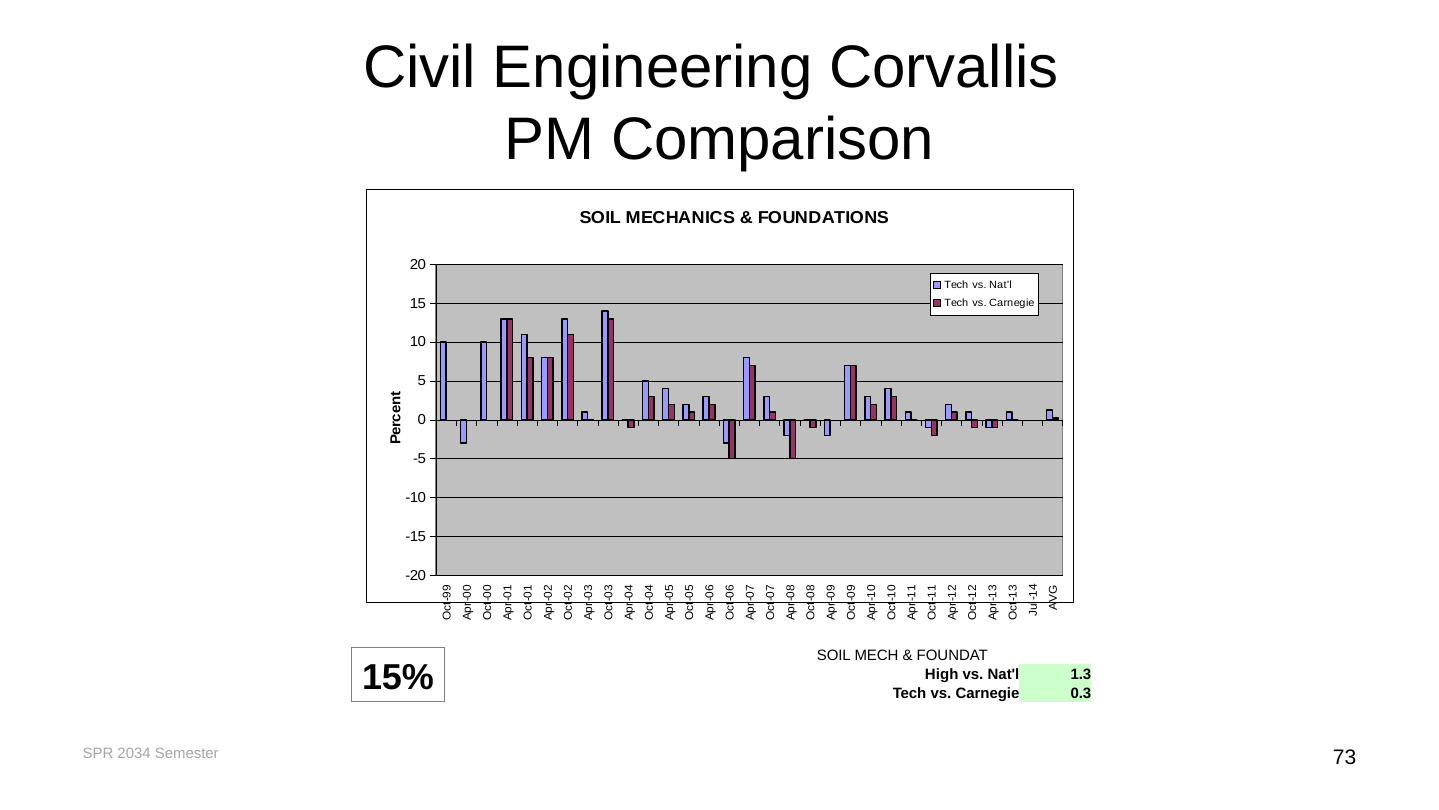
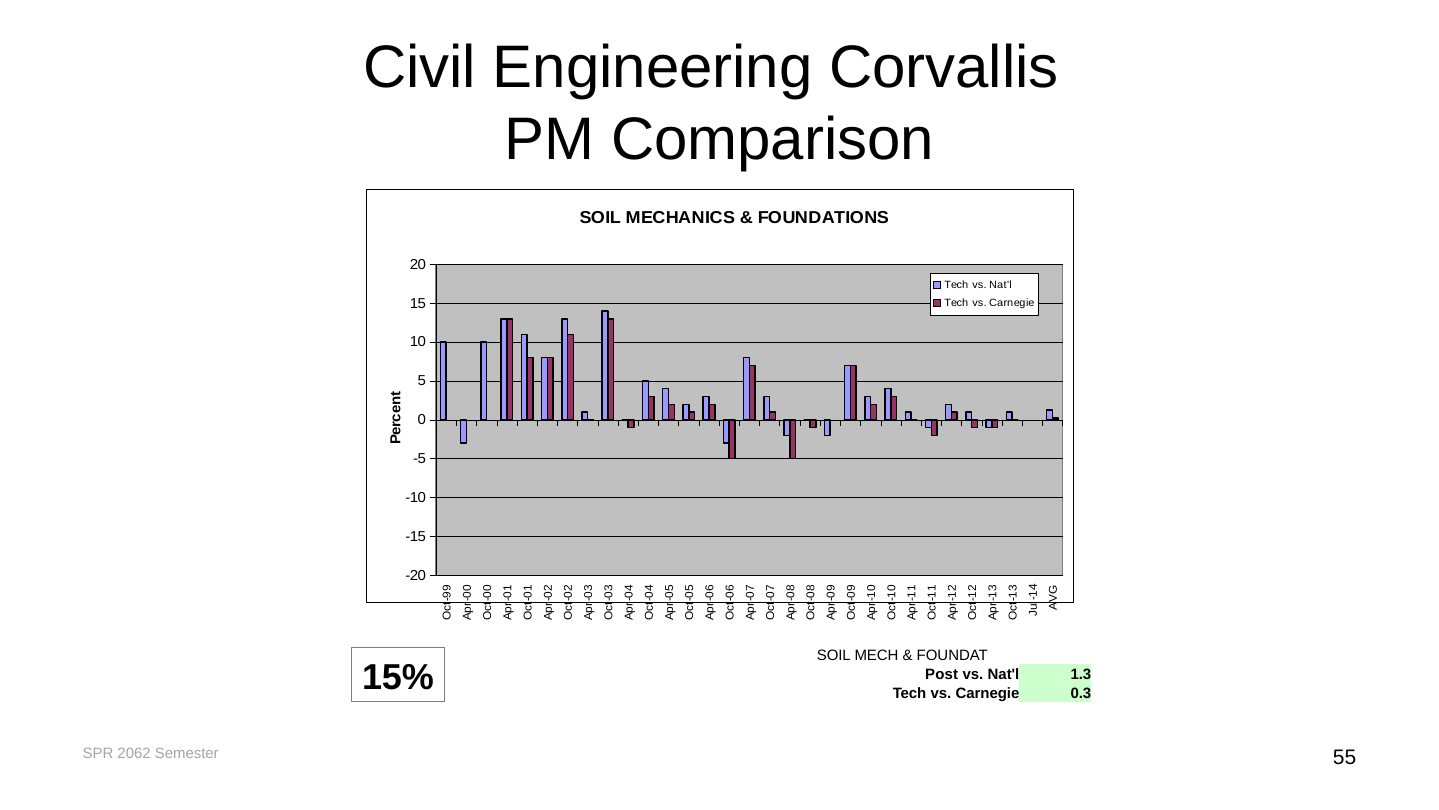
High: High -> Post
2034: 2034 -> 2062
73: 73 -> 55
